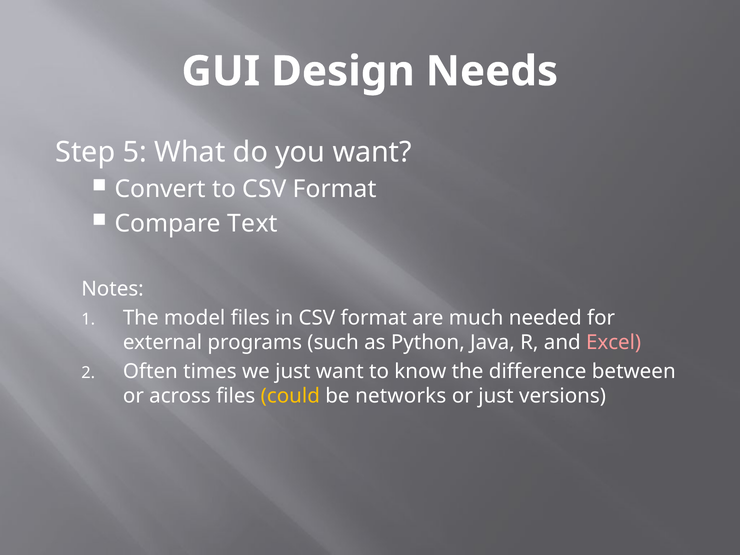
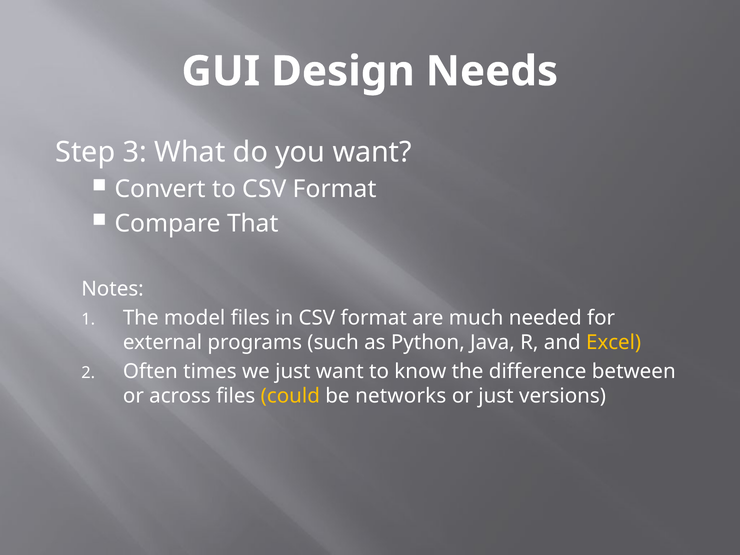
5: 5 -> 3
Text: Text -> That
Excel colour: pink -> yellow
